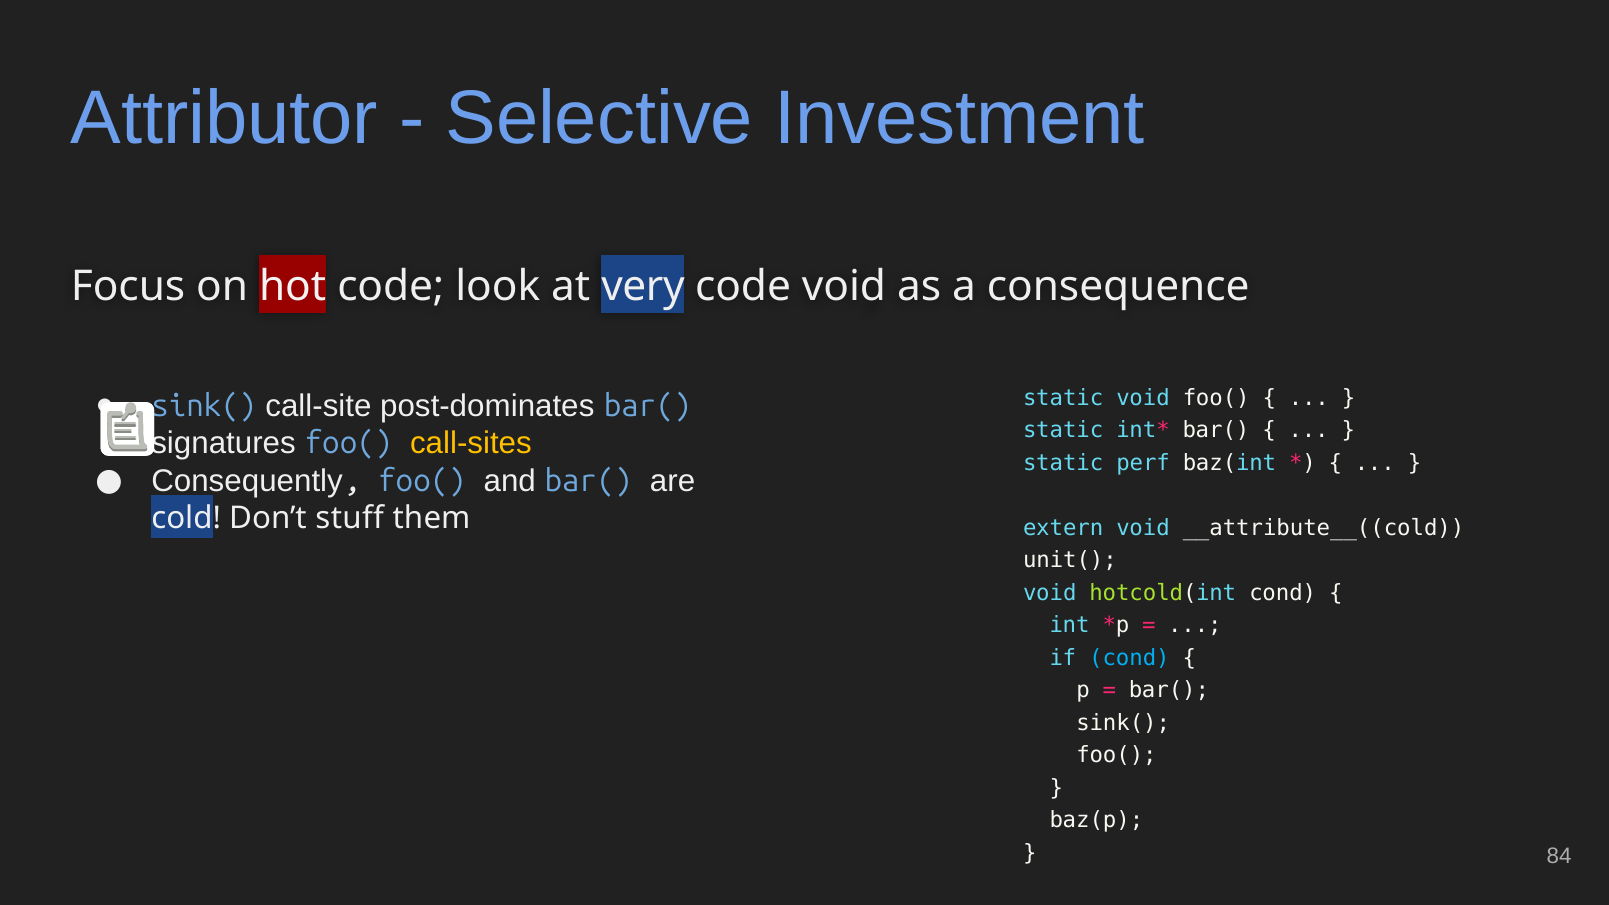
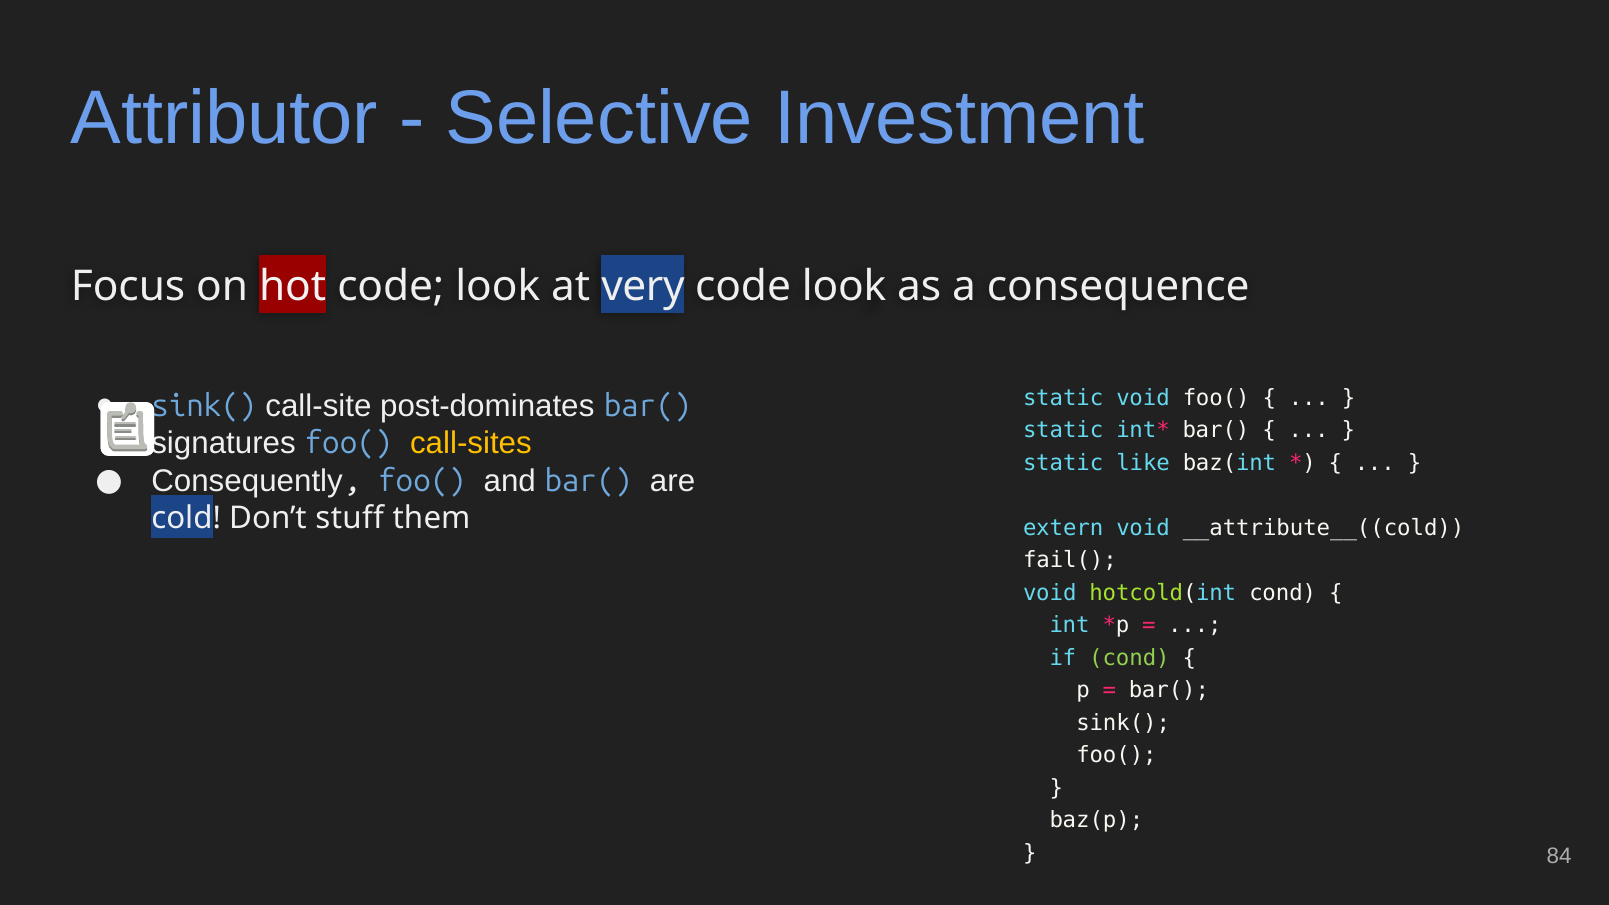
void at (844, 287): void -> look
perf: perf -> like
unit(: unit( -> fail(
cond at (1129, 658) colour: light blue -> light green
